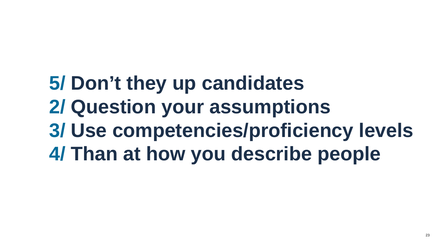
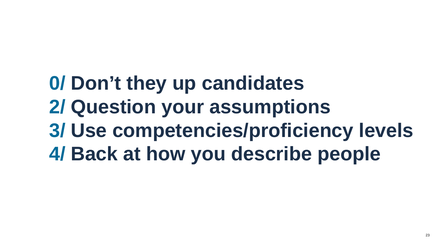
5/: 5/ -> 0/
Than: Than -> Back
